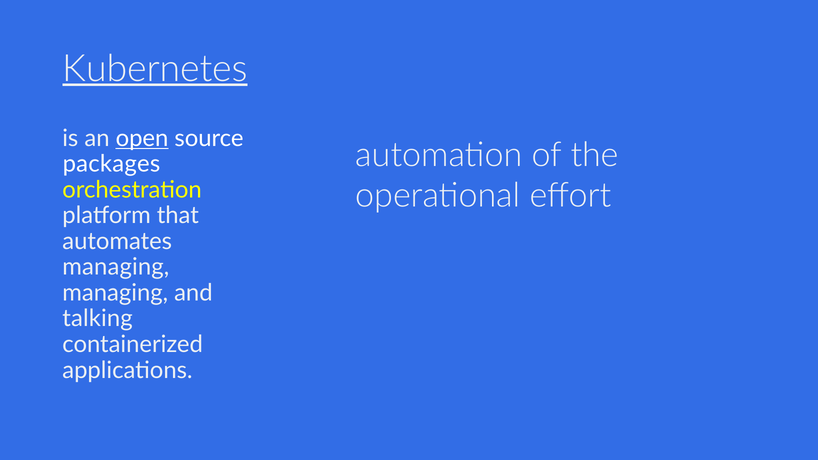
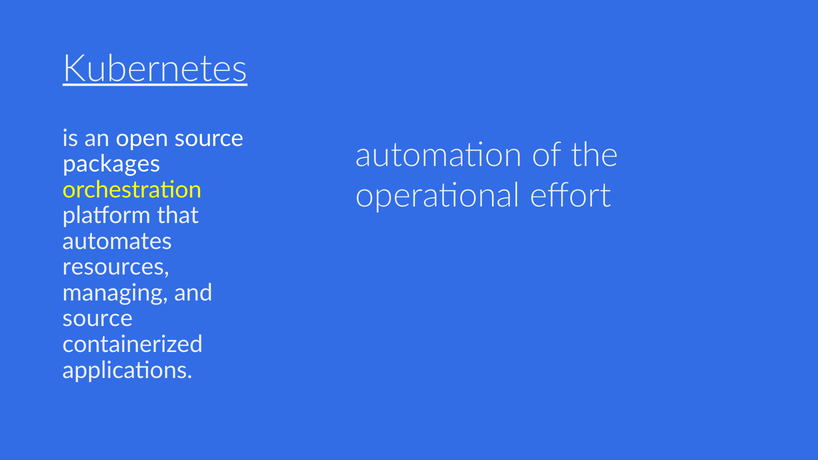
open underline: present -> none
managing at (116, 267): managing -> resources
talking at (98, 319): talking -> source
